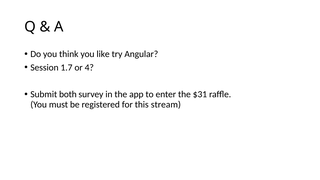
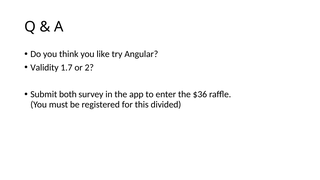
Session: Session -> Validity
4: 4 -> 2
$31: $31 -> $36
stream: stream -> divided
